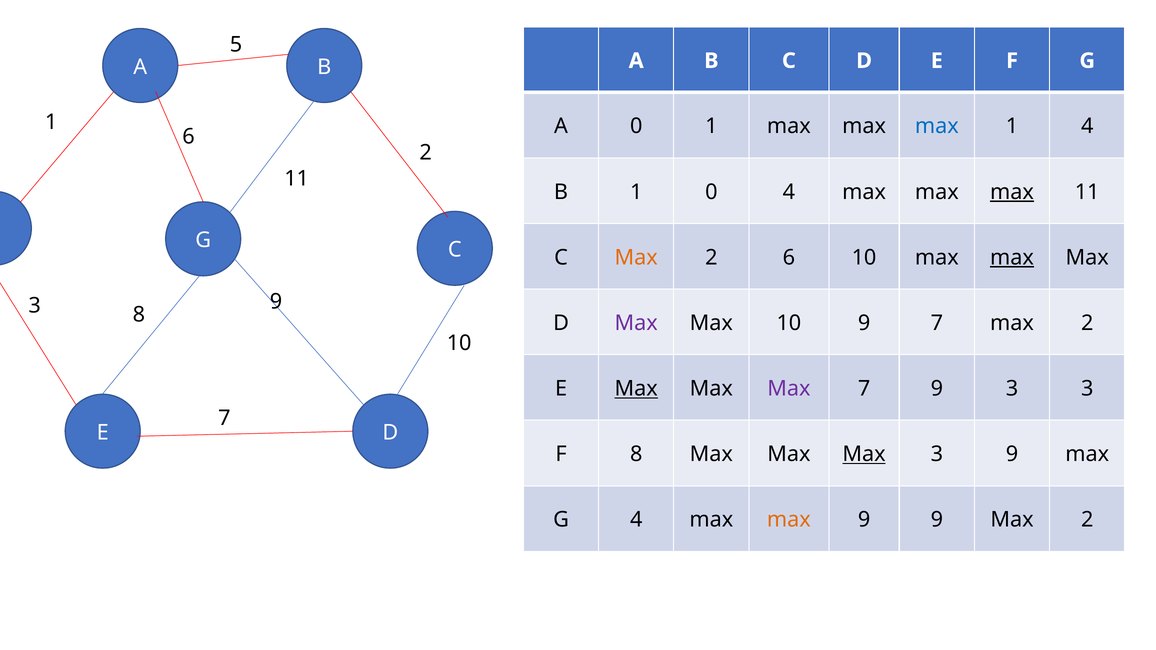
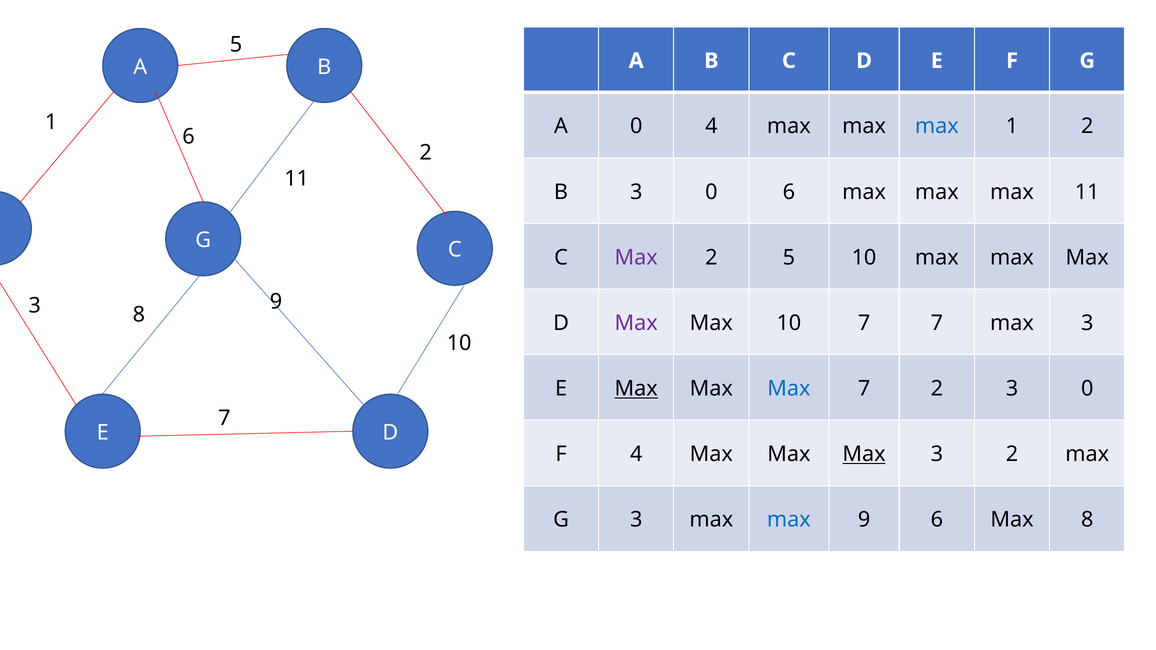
0 1: 1 -> 4
1 4: 4 -> 2
B 1: 1 -> 3
0 4: 4 -> 6
max at (1012, 192) underline: present -> none
Max at (636, 258) colour: orange -> purple
2 6: 6 -> 5
max at (1012, 258) underline: present -> none
Max 10 9: 9 -> 7
7 max 2: 2 -> 3
Max at (789, 389) colour: purple -> blue
7 9: 9 -> 2
3 at (1087, 389): 3 -> 0
F 8: 8 -> 4
3 9: 9 -> 2
G 4: 4 -> 3
max at (789, 520) colour: orange -> blue
9 9: 9 -> 6
2 at (1087, 520): 2 -> 8
